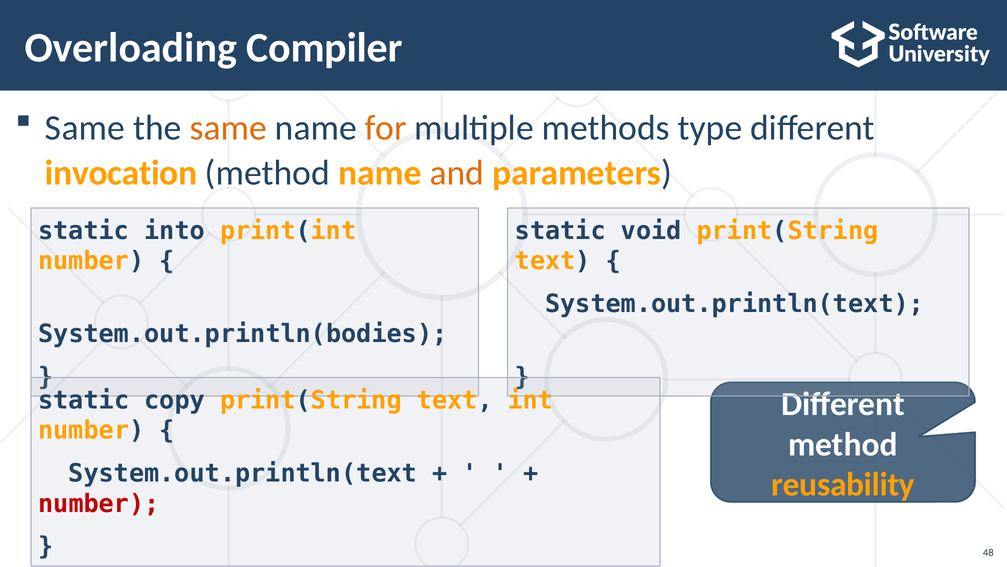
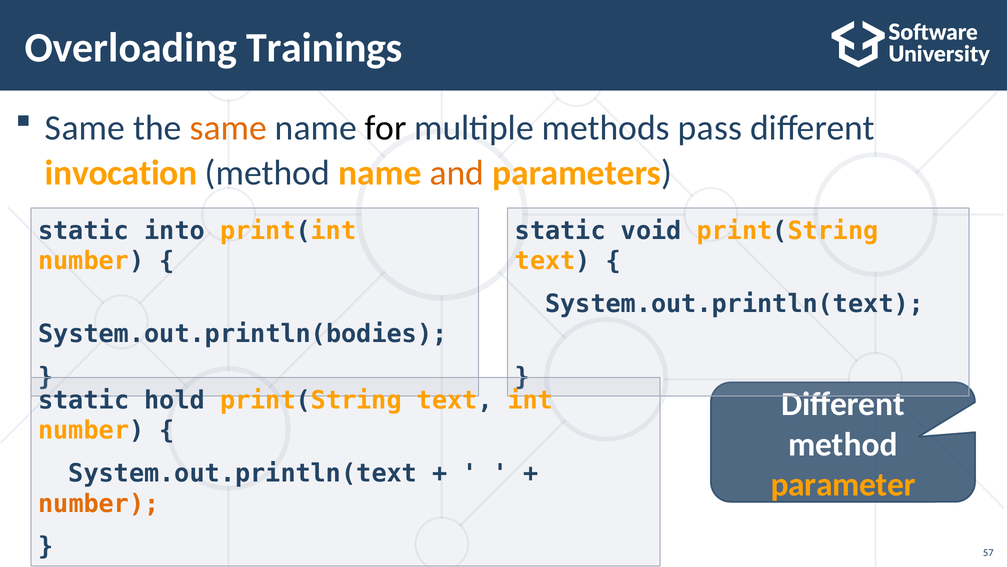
Compiler: Compiler -> Trainings
for colour: orange -> black
type: type -> pass
copy: copy -> hold
reusability: reusability -> parameter
number at (99, 503) colour: red -> orange
48: 48 -> 57
